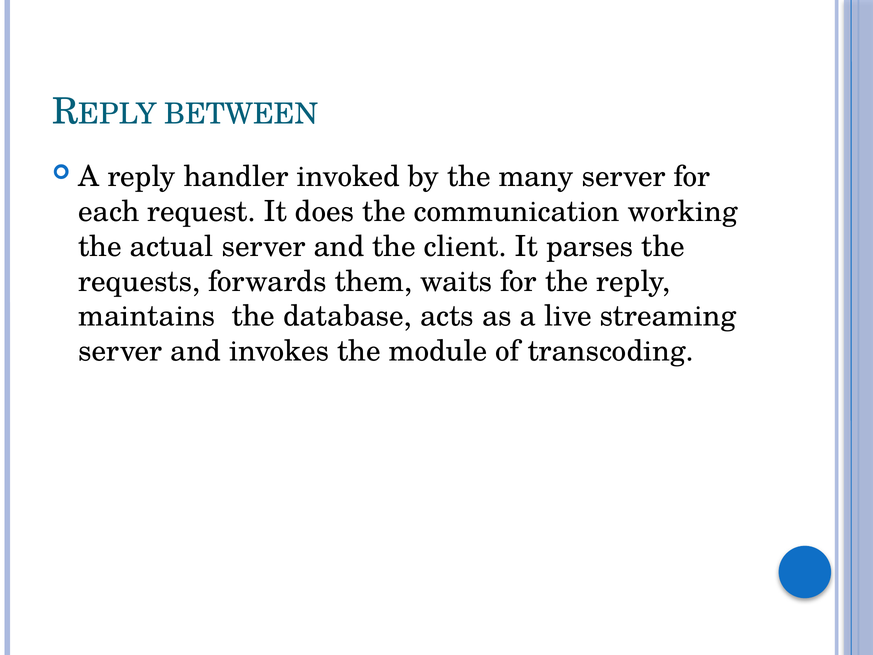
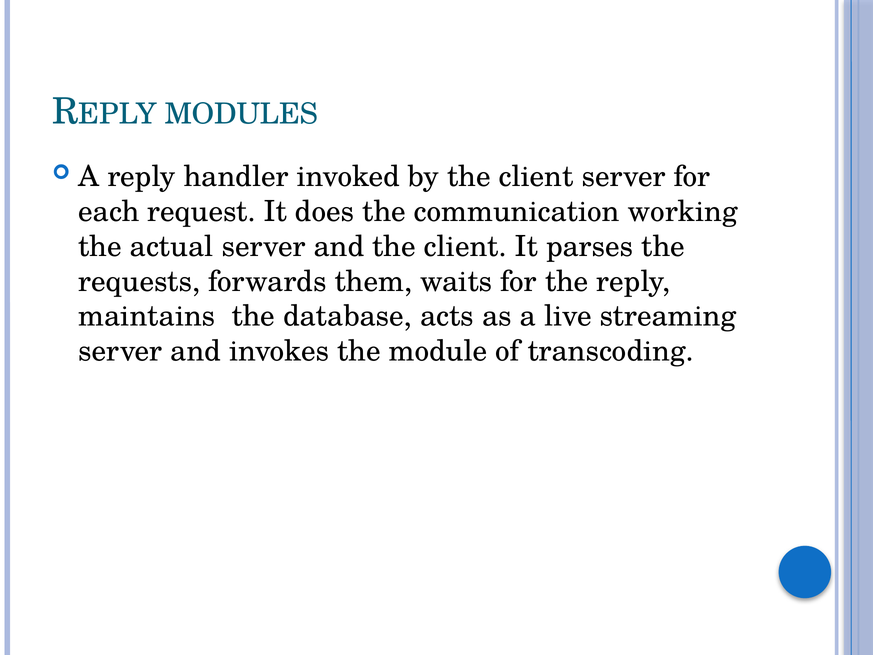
BETWEEN: BETWEEN -> MODULES
by the many: many -> client
